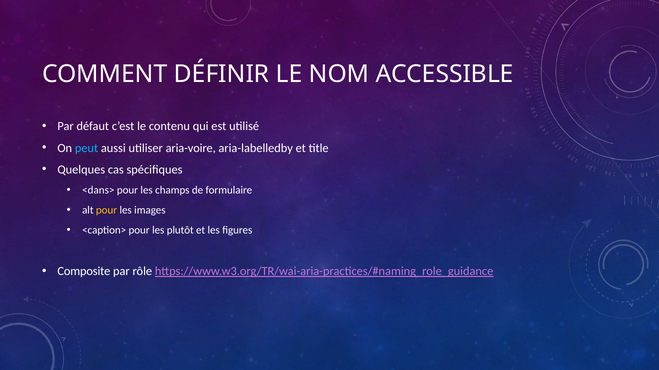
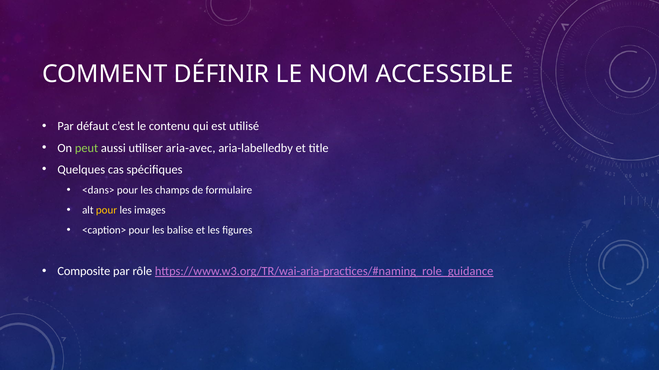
peut colour: light blue -> light green
aria-voire: aria-voire -> aria-avec
plutôt: plutôt -> balise
